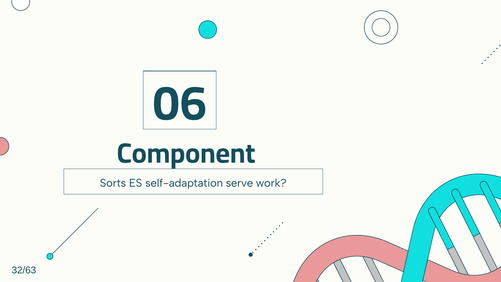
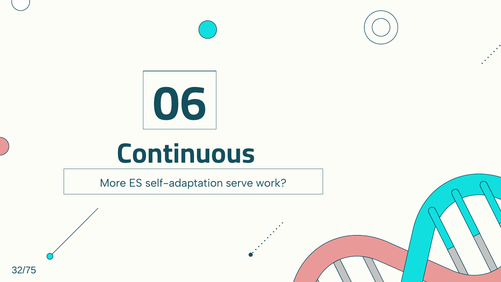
Component: Component -> Continuous
Sorts: Sorts -> More
32/63: 32/63 -> 32/75
